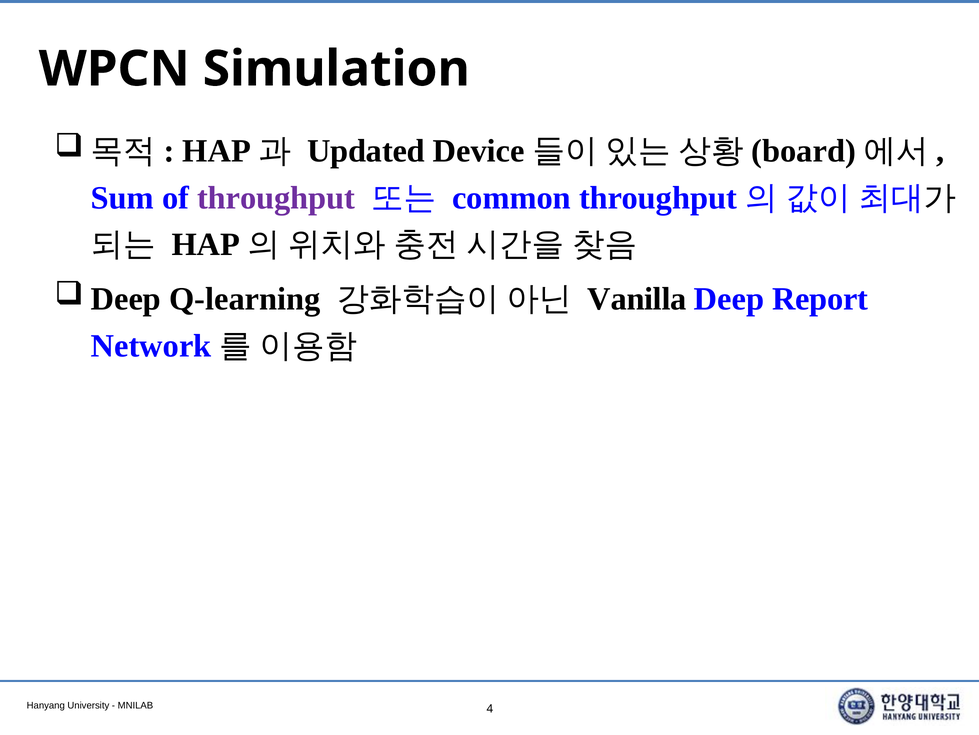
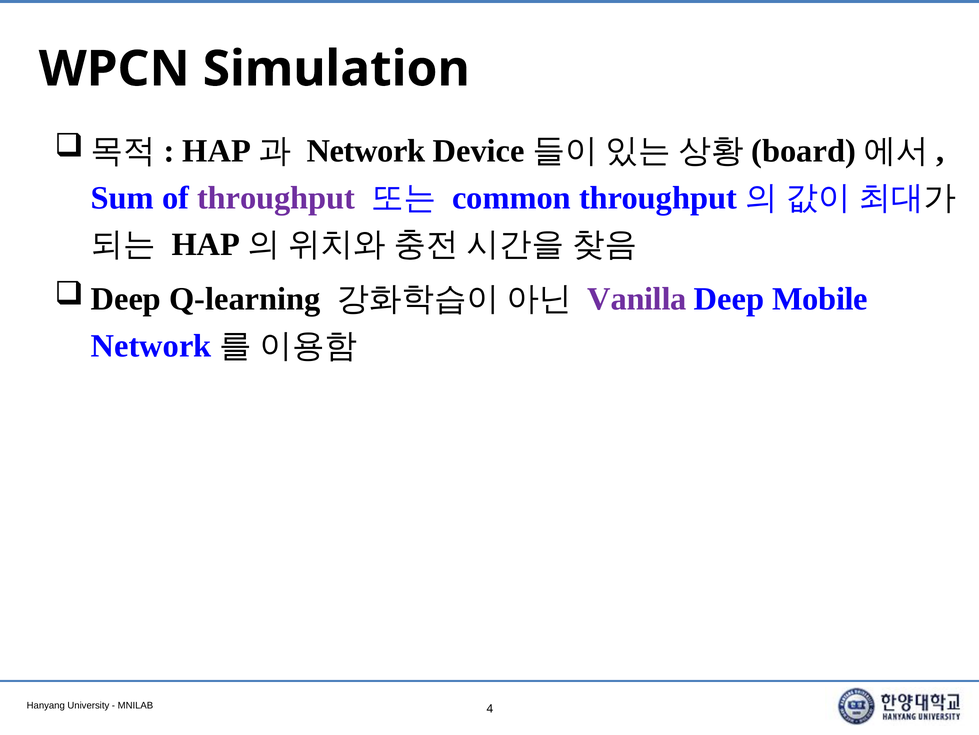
Updated at (366, 151): Updated -> Network
Vanilla colour: black -> purple
Report: Report -> Mobile
